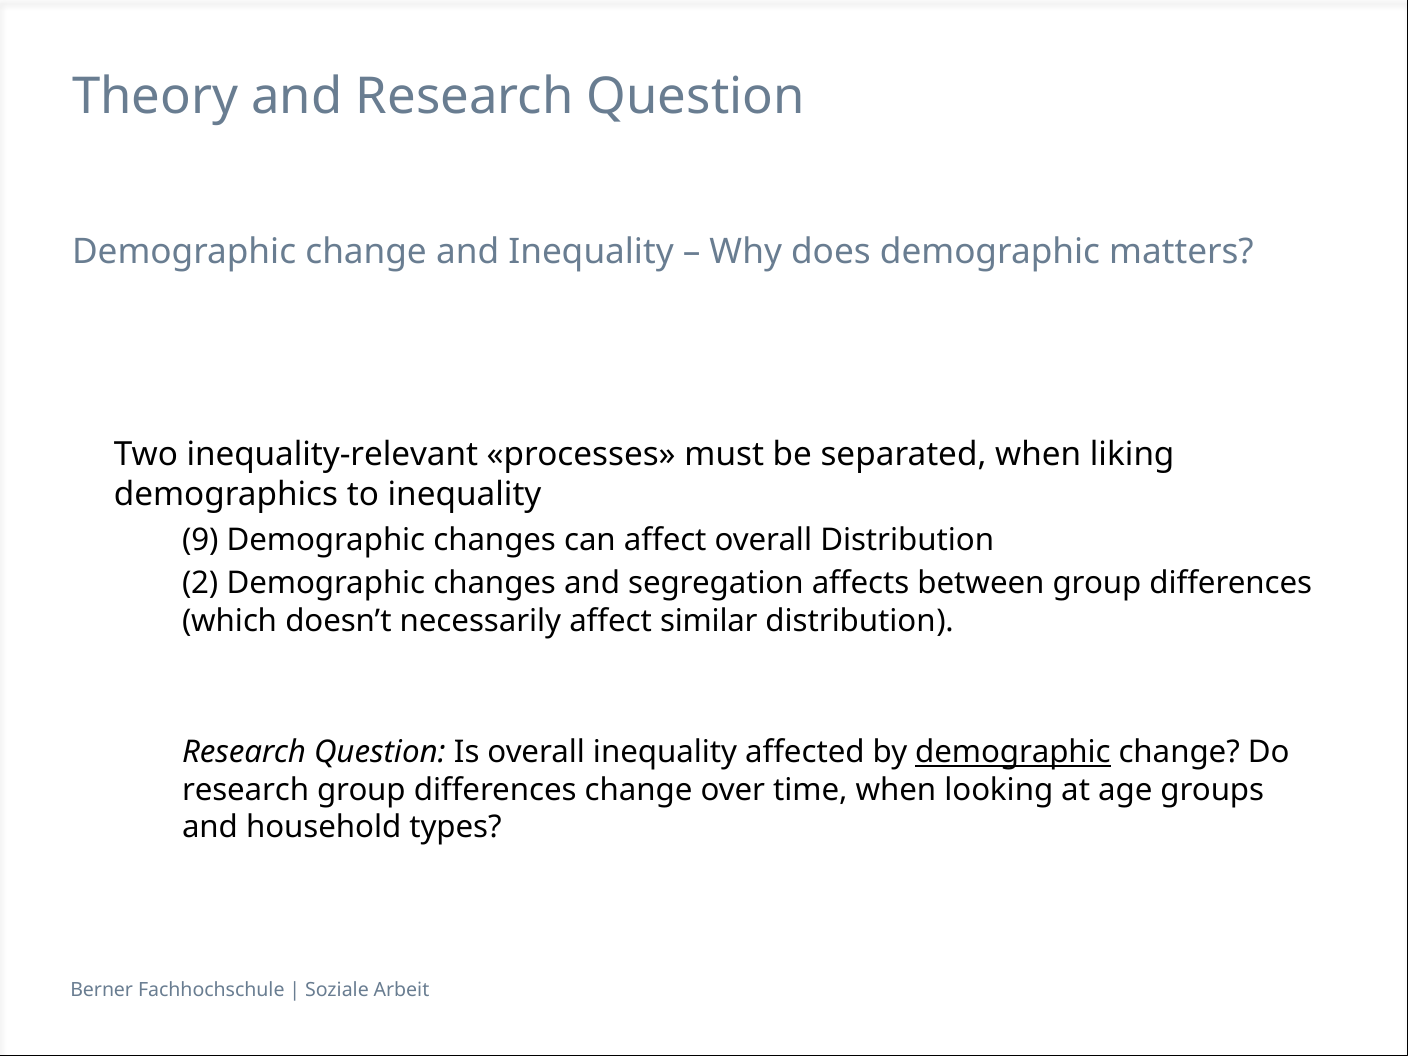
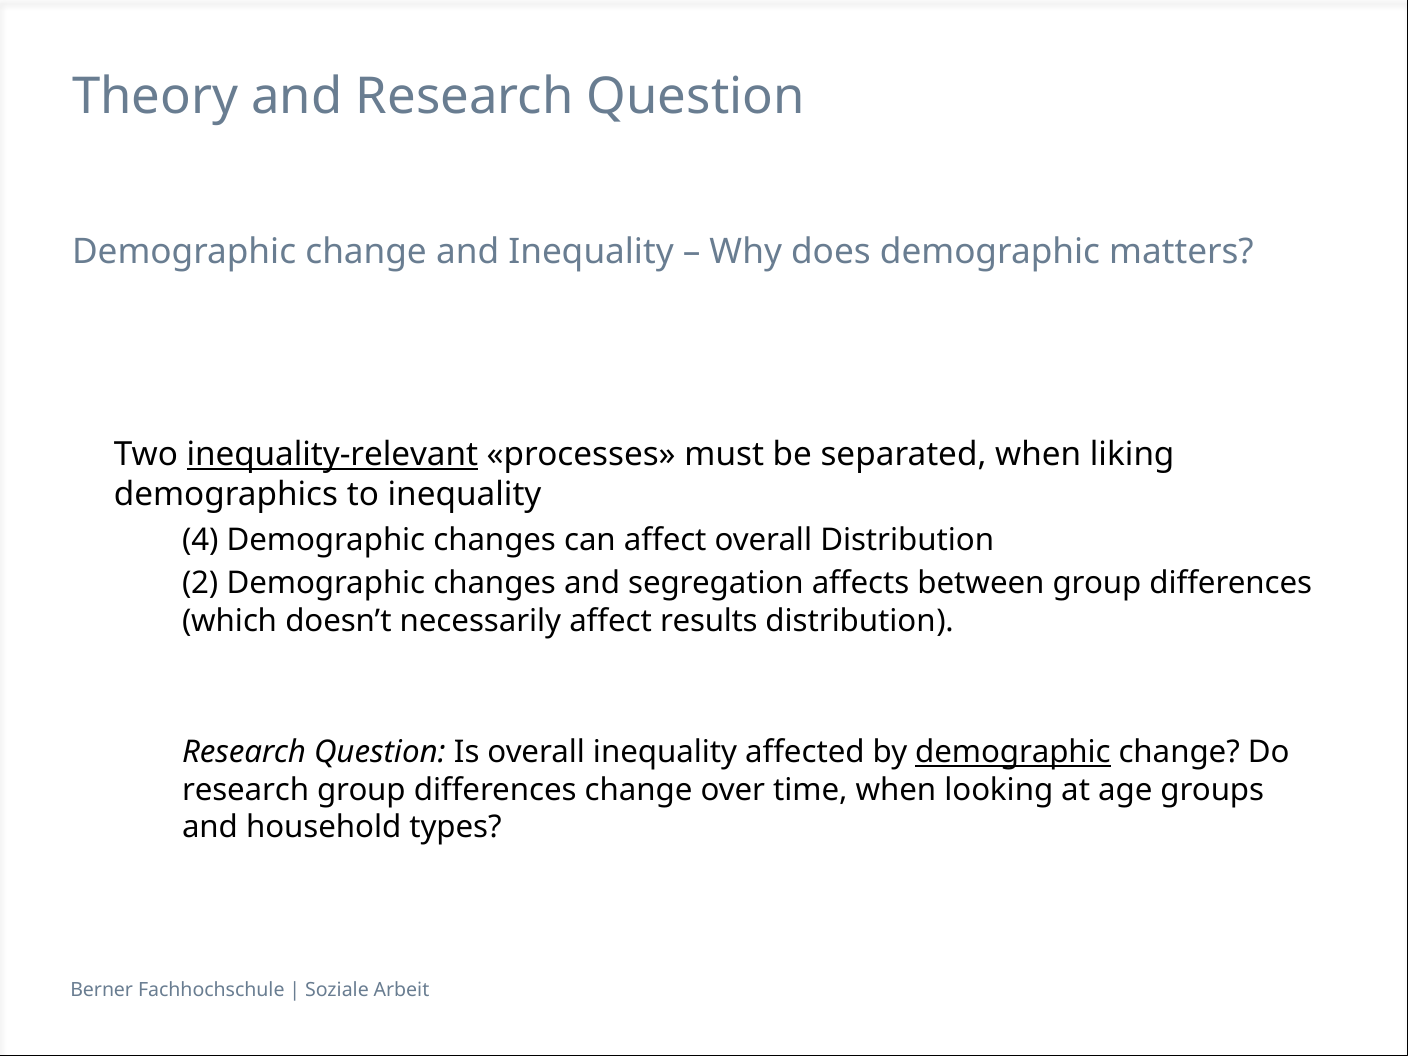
inequality-relevant underline: none -> present
9: 9 -> 4
similar: similar -> results
